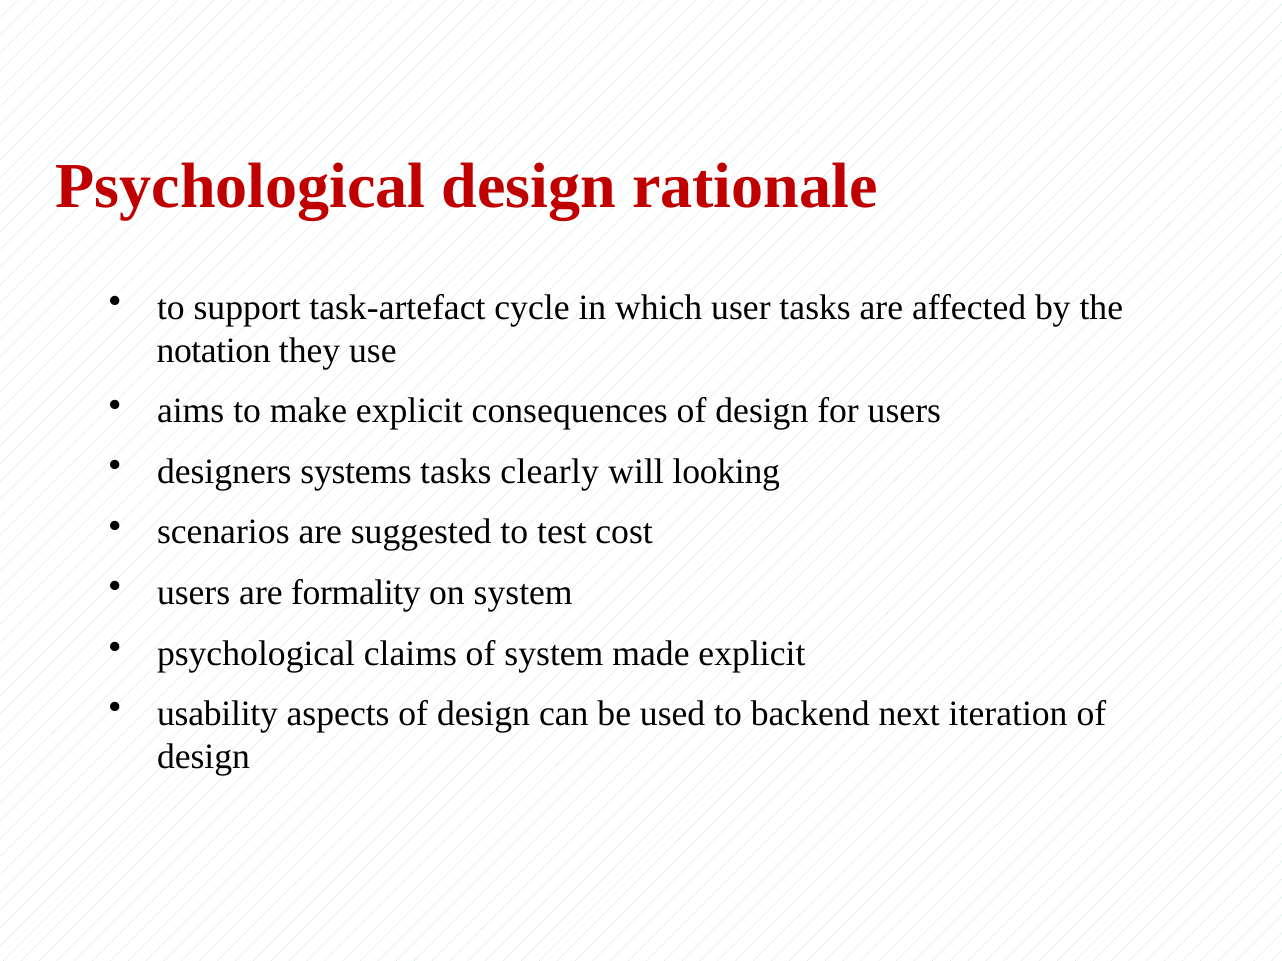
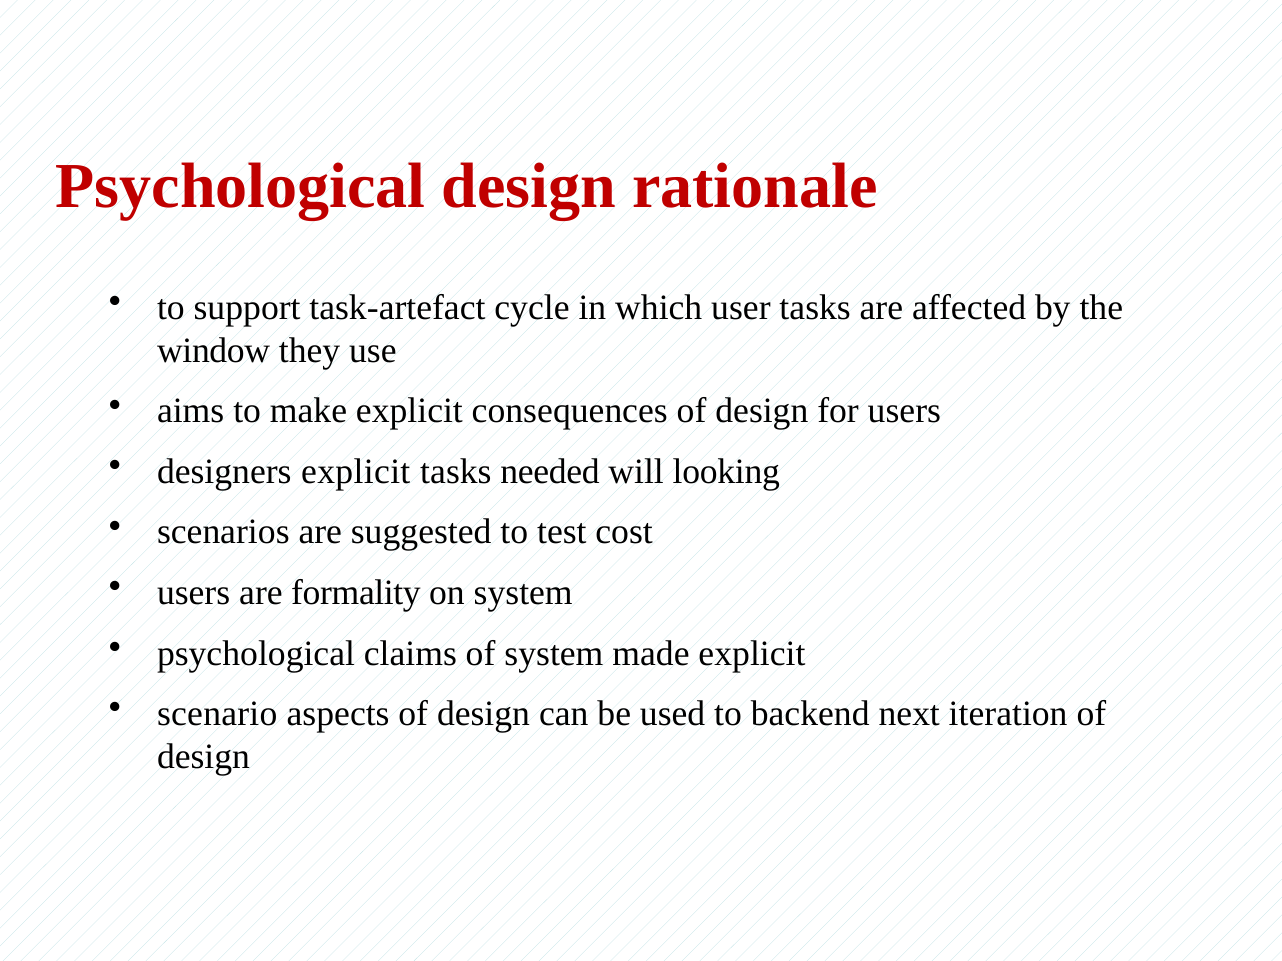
notation: notation -> window
designers systems: systems -> explicit
clearly: clearly -> needed
usability: usability -> scenario
